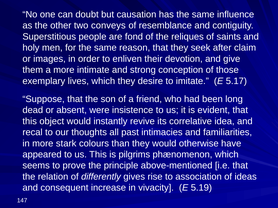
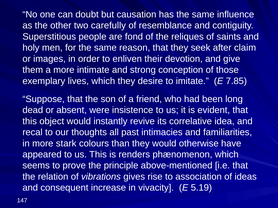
conveys: conveys -> carefully
5.17: 5.17 -> 7.85
pilgrims: pilgrims -> renders
differently: differently -> vibrations
